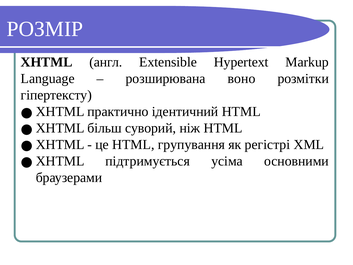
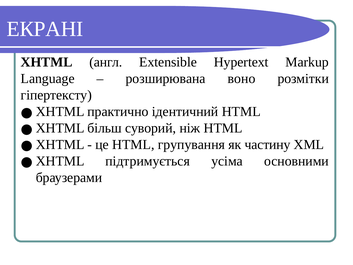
РОЗМІР: РОЗМІР -> ЕКРАНІ
регістрі: регістрі -> частину
